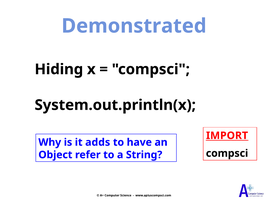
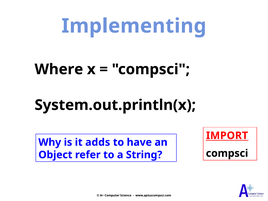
Demonstrated: Demonstrated -> Implementing
Hiding: Hiding -> Where
